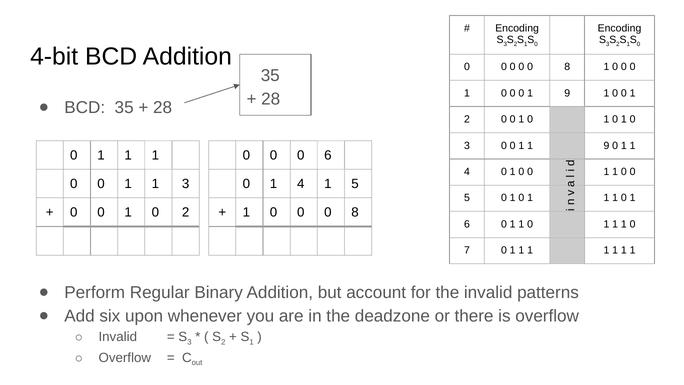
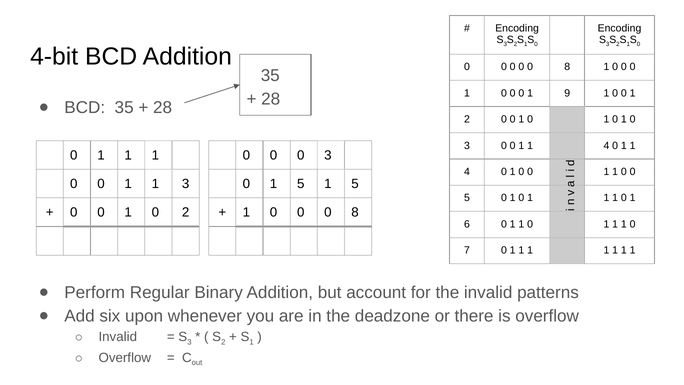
9 at (606, 145): 9 -> 4
0 0 6: 6 -> 3
0 1 4: 4 -> 5
